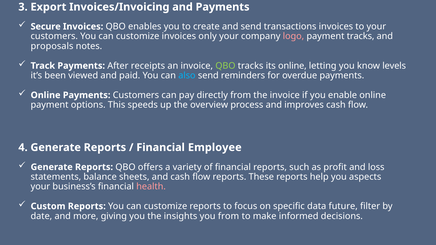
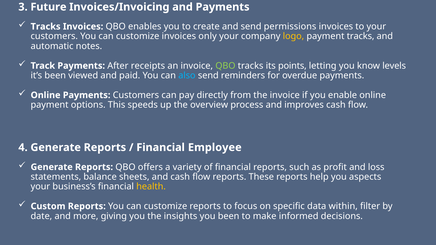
Export: Export -> Future
Secure at (46, 27): Secure -> Tracks
transactions: transactions -> permissions
logo colour: pink -> yellow
proposals: proposals -> automatic
its online: online -> points
health colour: pink -> yellow
future: future -> within
you from: from -> been
